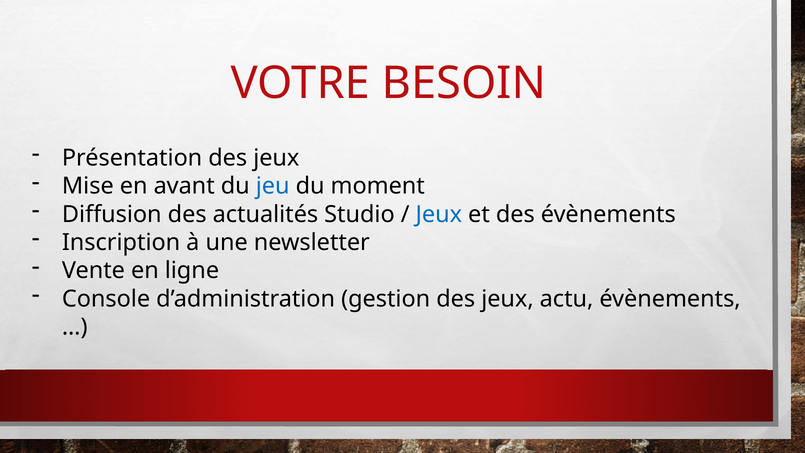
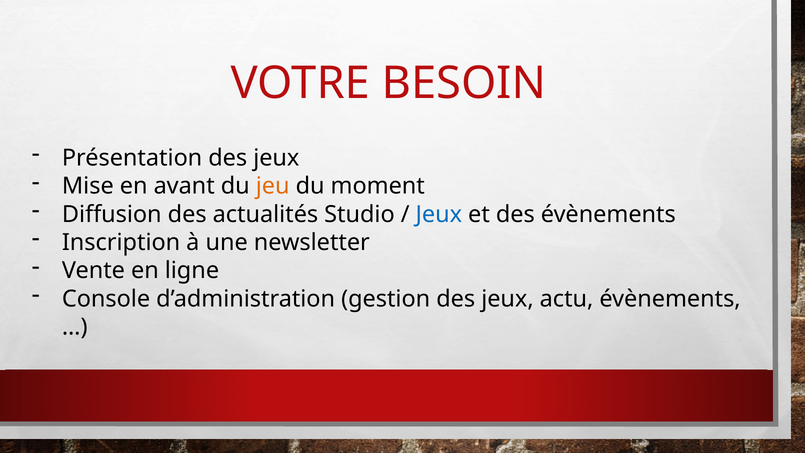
jeu colour: blue -> orange
